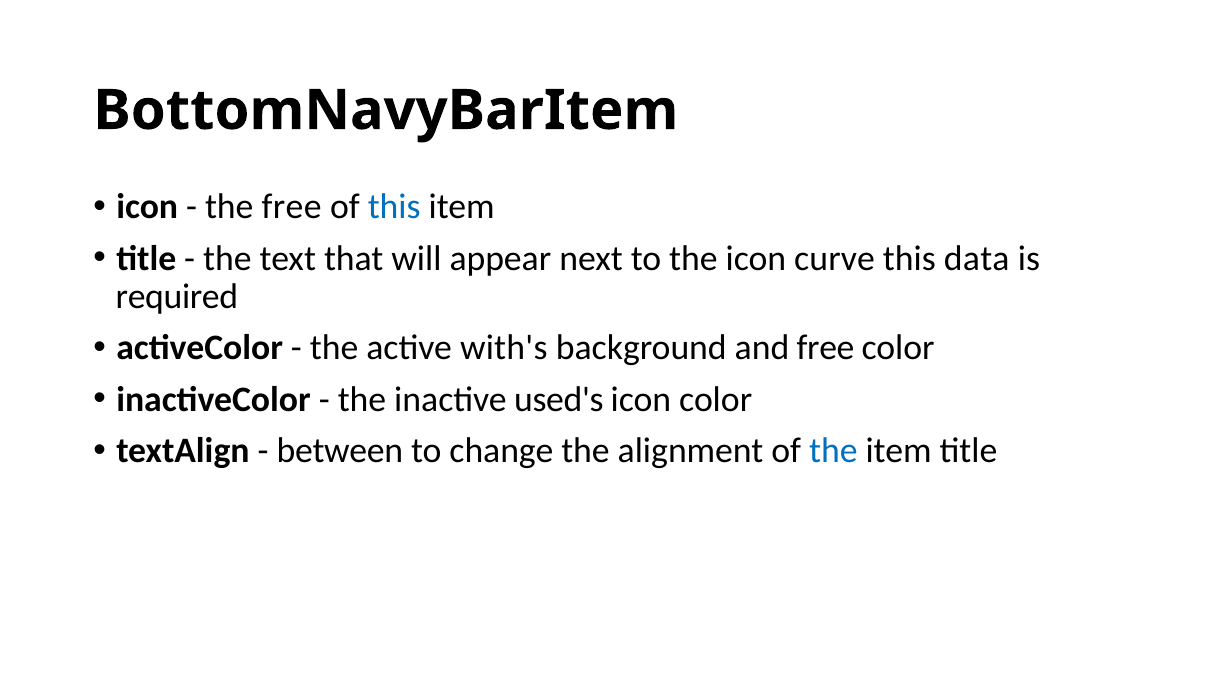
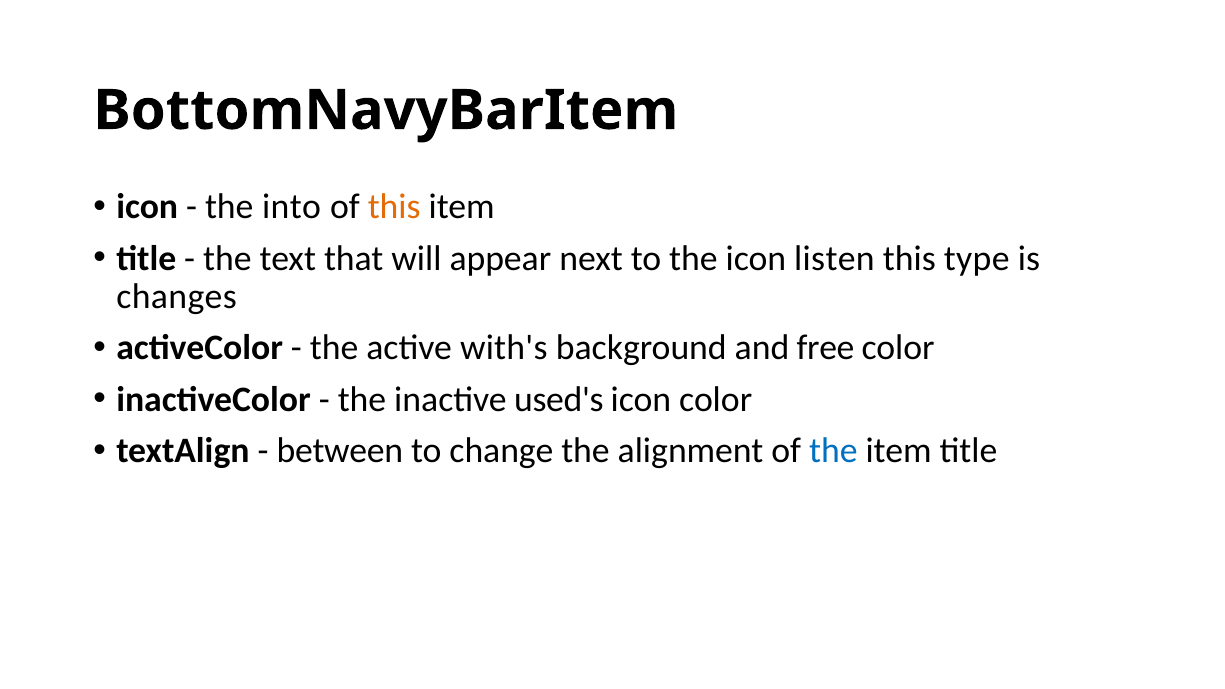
the free: free -> into
this at (394, 207) colour: blue -> orange
curve: curve -> listen
data: data -> type
required: required -> changes
